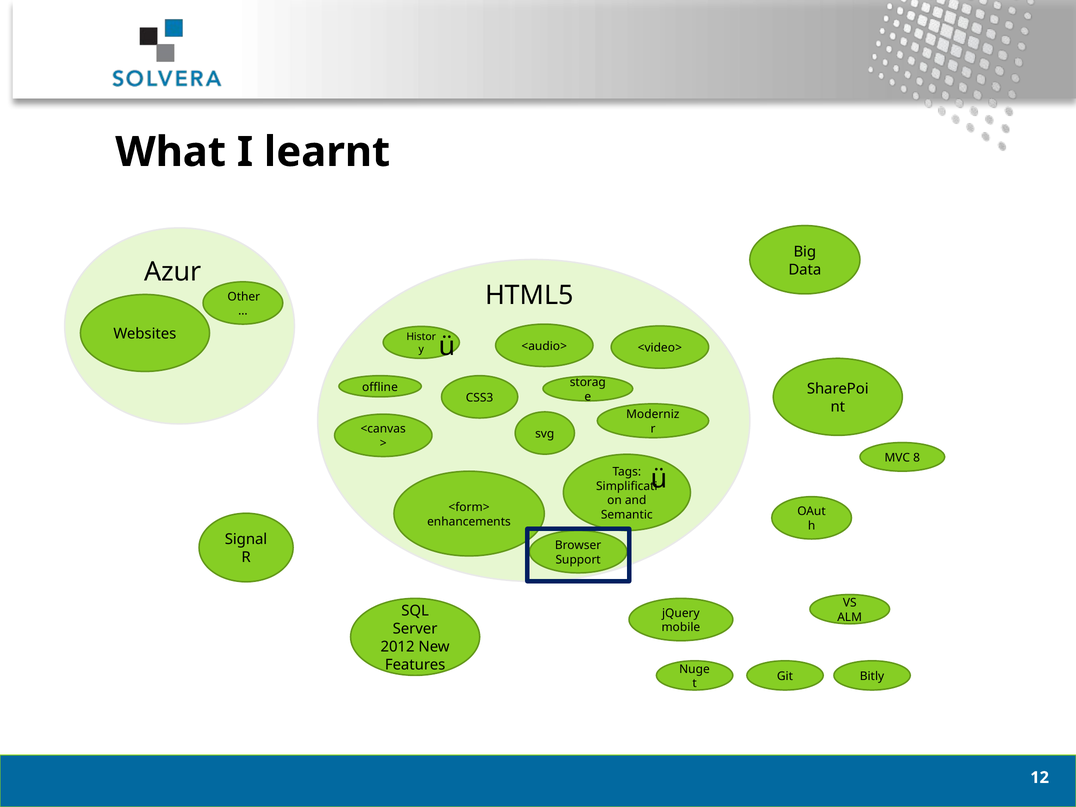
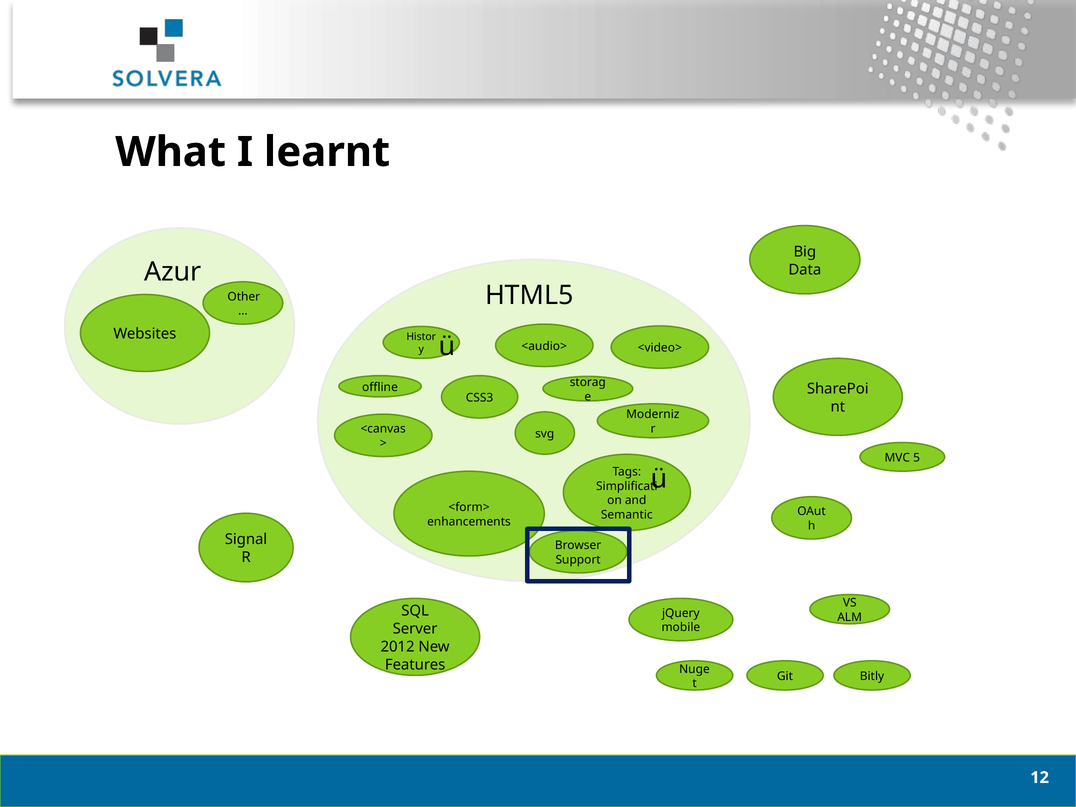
8: 8 -> 5
